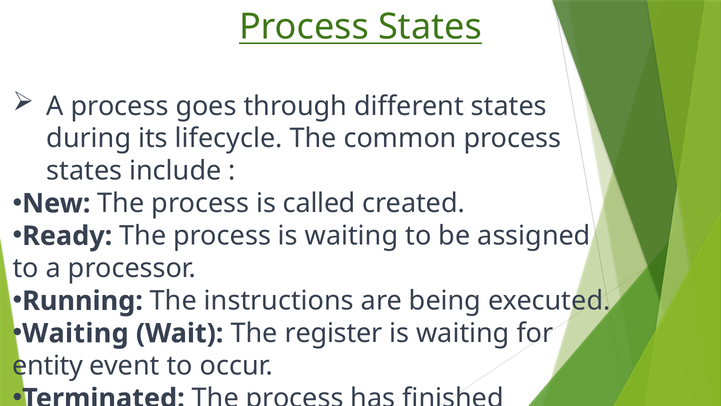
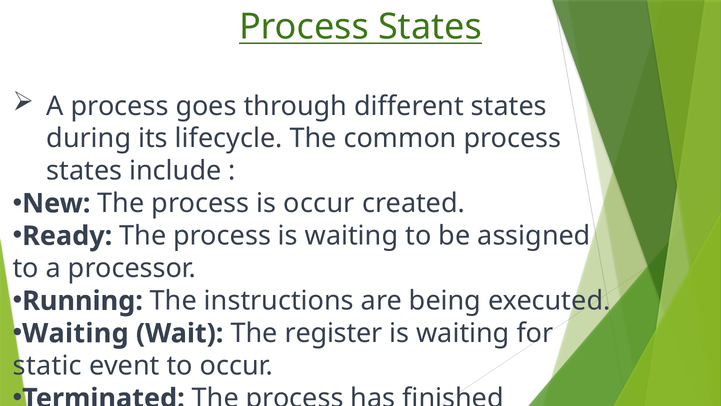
is called: called -> occur
entity: entity -> static
